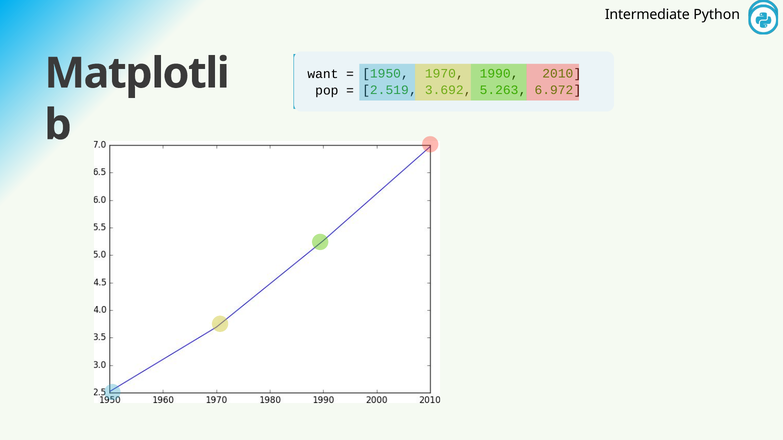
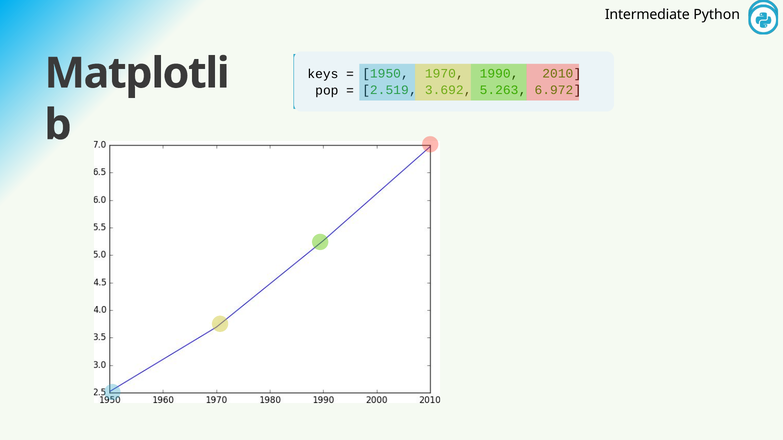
want: want -> keys
